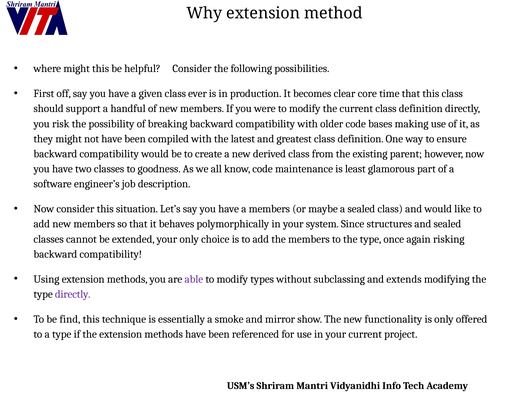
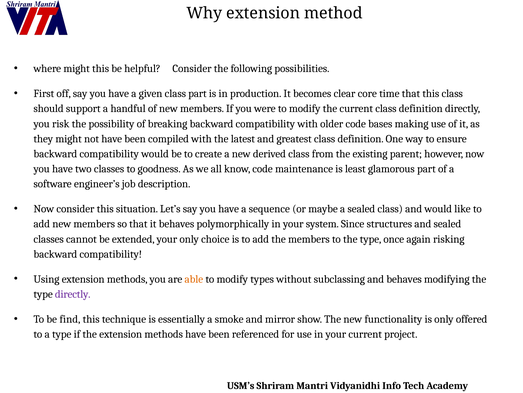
class ever: ever -> part
a members: members -> sequence
able colour: purple -> orange
and extends: extends -> behaves
